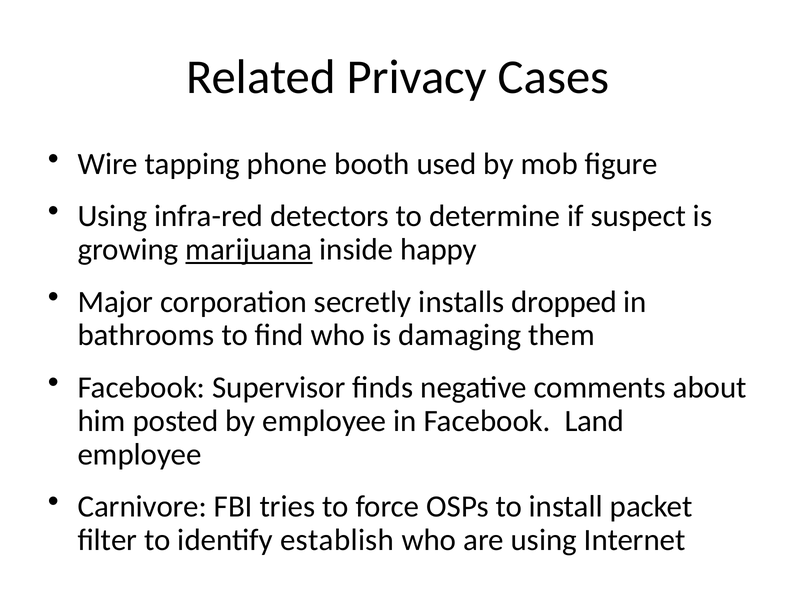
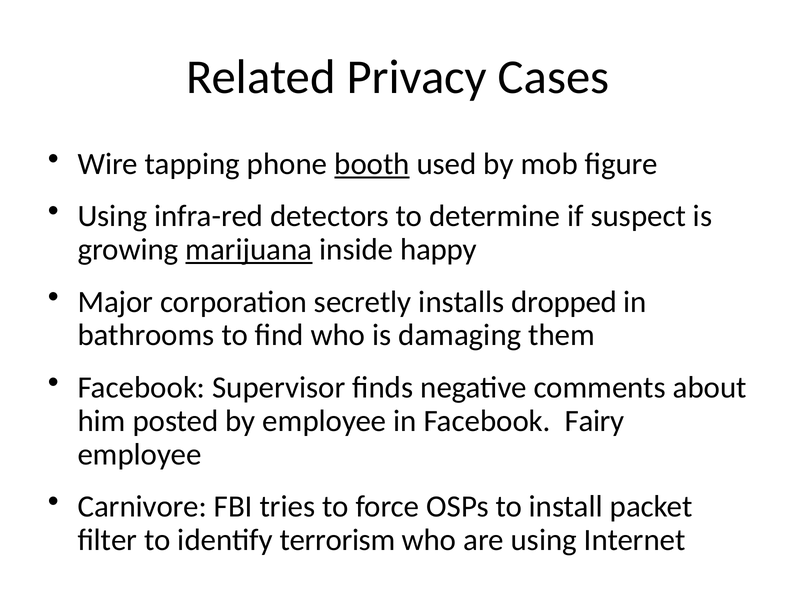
booth underline: none -> present
Land: Land -> Fairy
establish: establish -> terrorism
